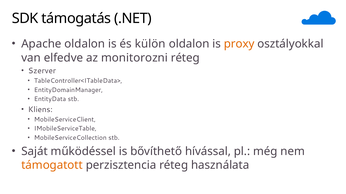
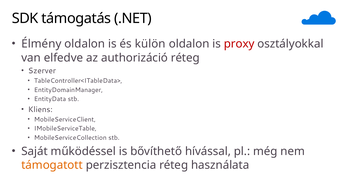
Apache: Apache -> Élmény
proxy colour: orange -> red
monitorozni: monitorozni -> authorizáció
